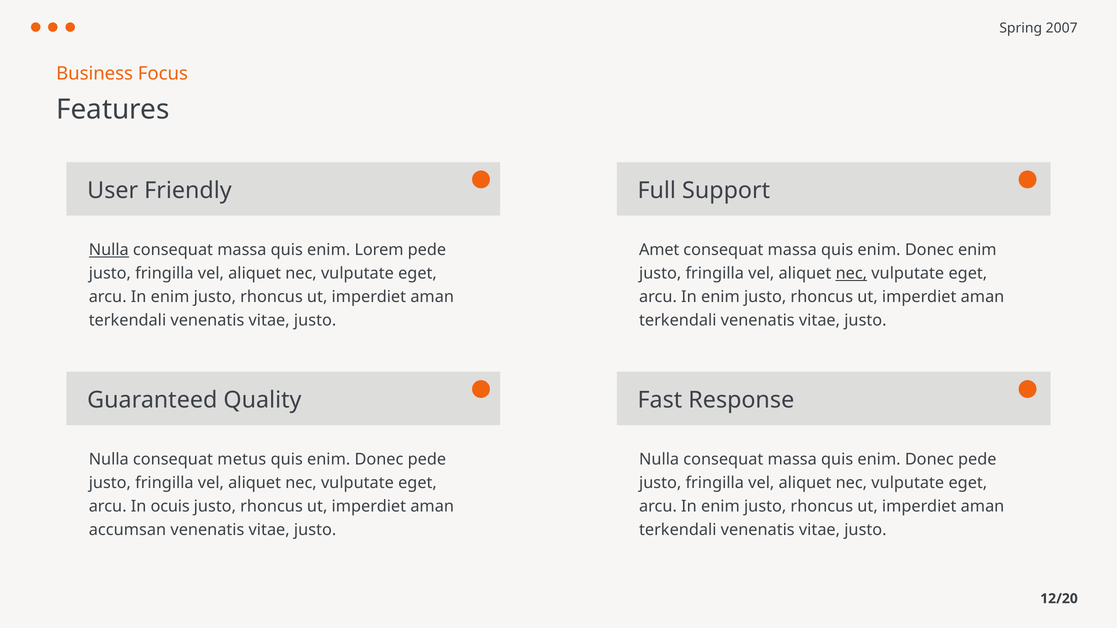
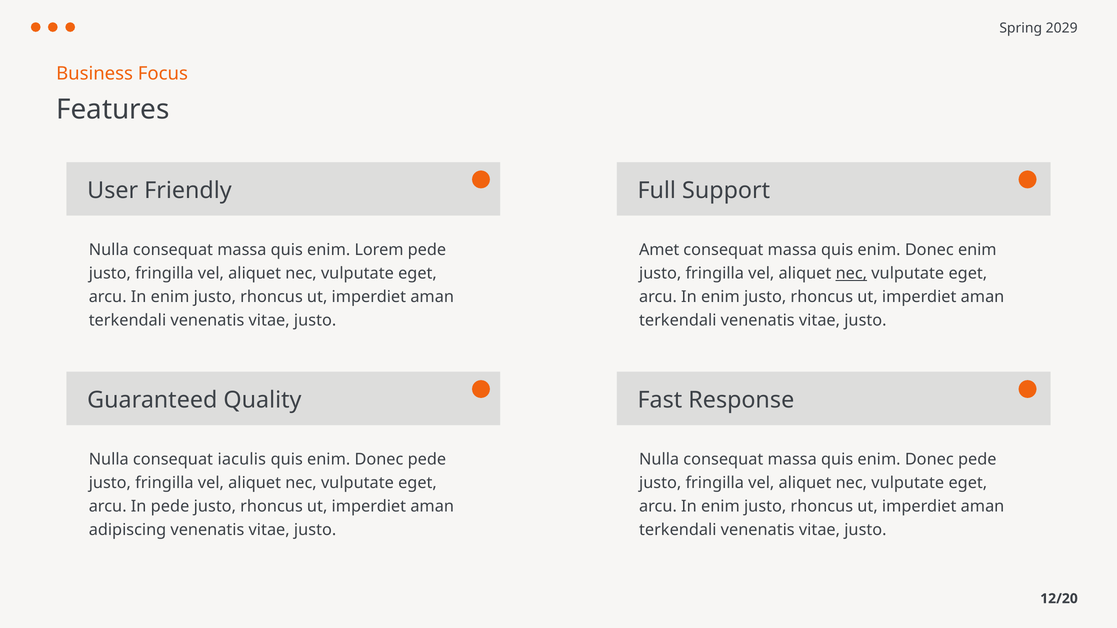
2007: 2007 -> 2029
Nulla at (109, 250) underline: present -> none
metus: metus -> iaculis
In ocuis: ocuis -> pede
accumsan: accumsan -> adipiscing
